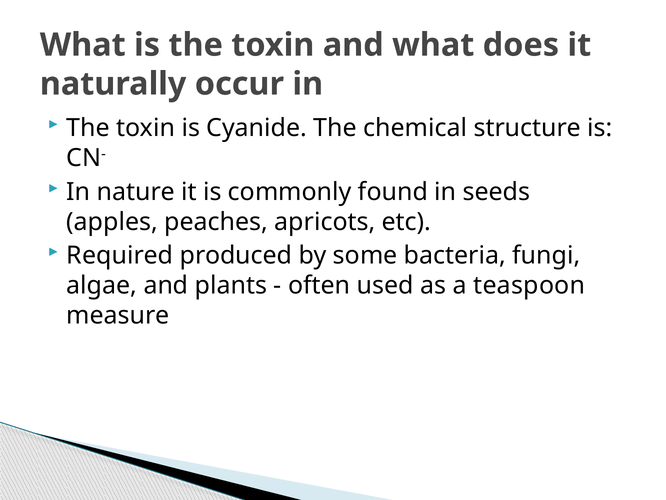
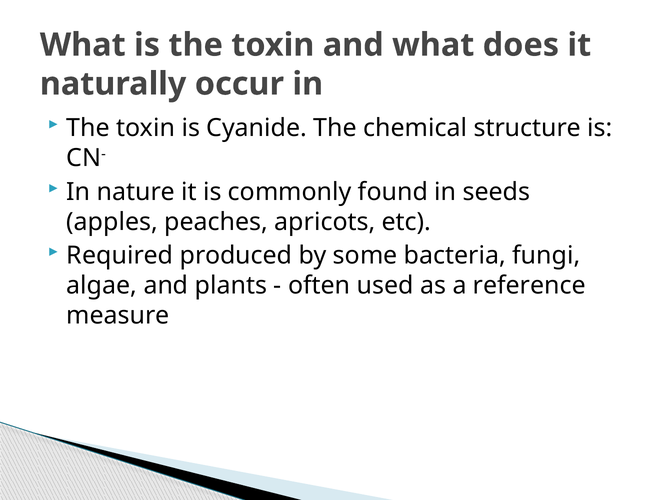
teaspoon: teaspoon -> reference
